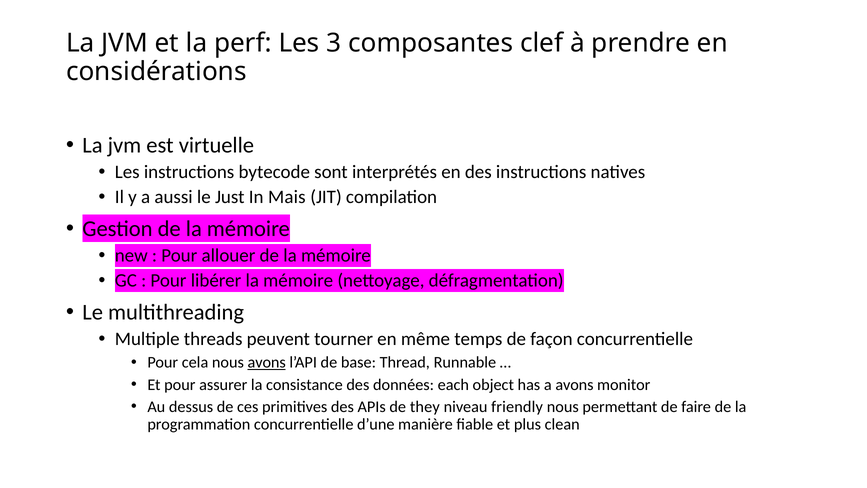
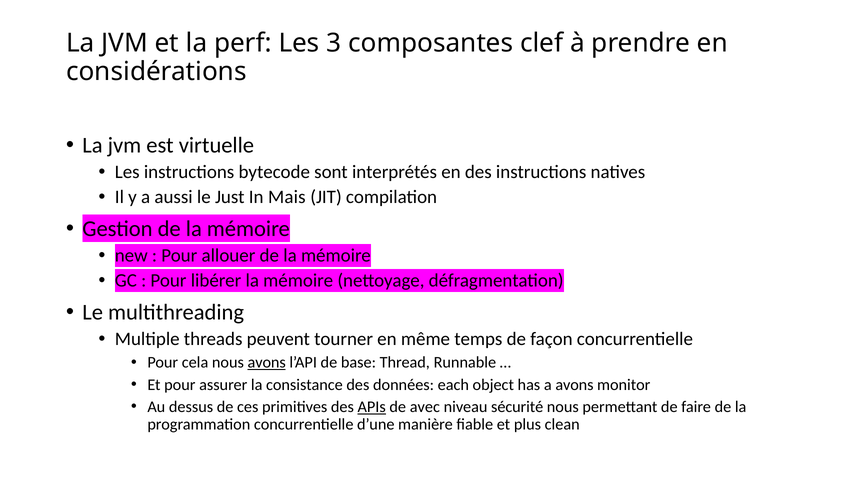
APIs underline: none -> present
they: they -> avec
friendly: friendly -> sécurité
